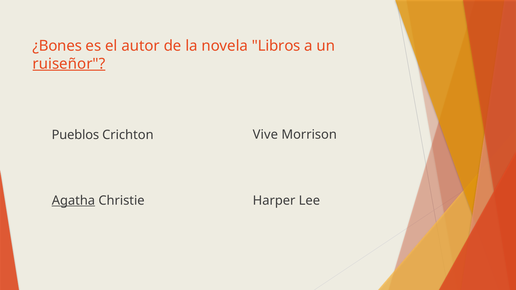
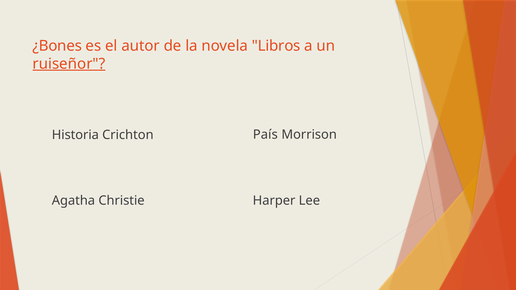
Pueblos: Pueblos -> Historia
Vive: Vive -> País
Agatha underline: present -> none
